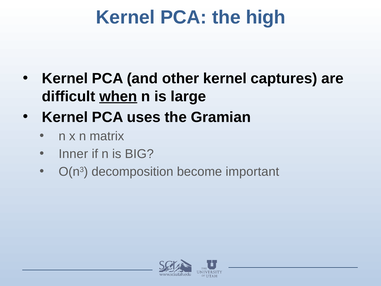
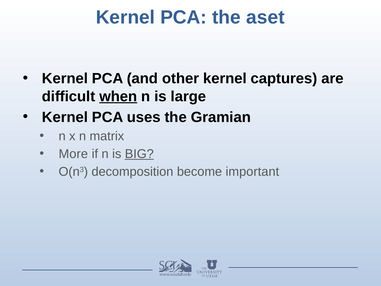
high: high -> aset
Inner: Inner -> More
BIG underline: none -> present
